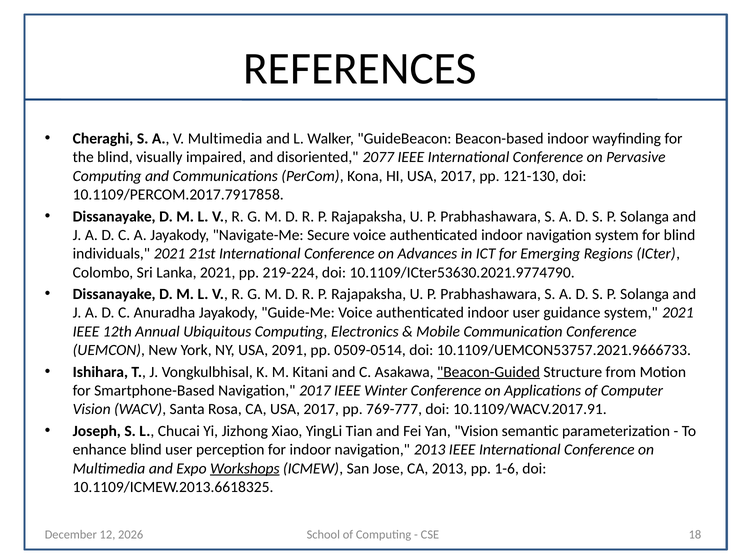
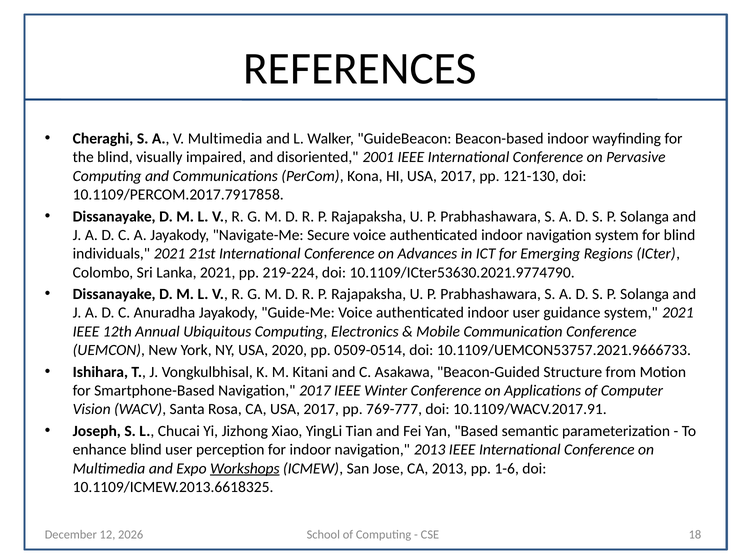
2077: 2077 -> 2001
2091: 2091 -> 2020
Beacon-Guided underline: present -> none
Yan Vision: Vision -> Based
